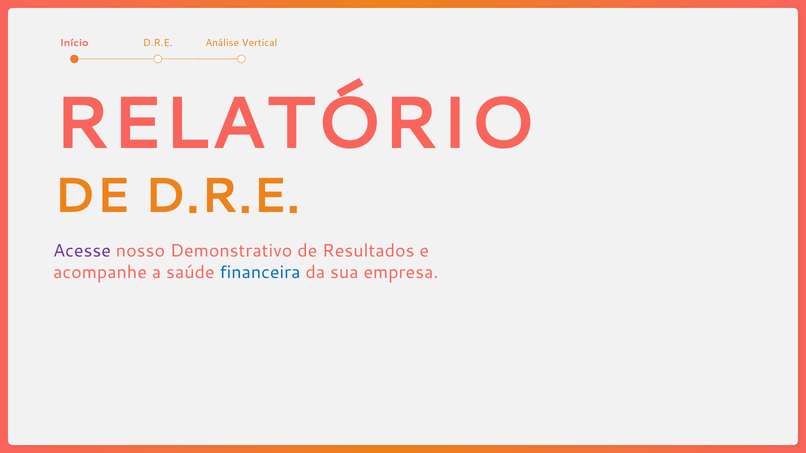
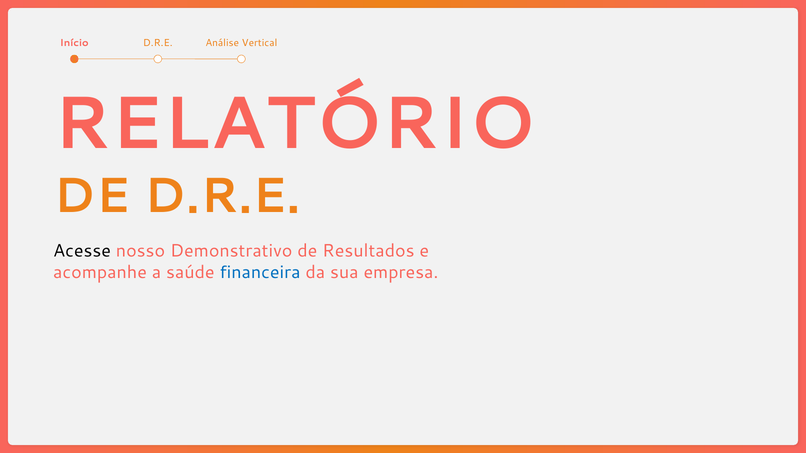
Acesse colour: purple -> black
